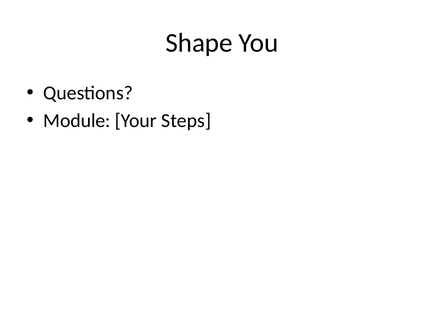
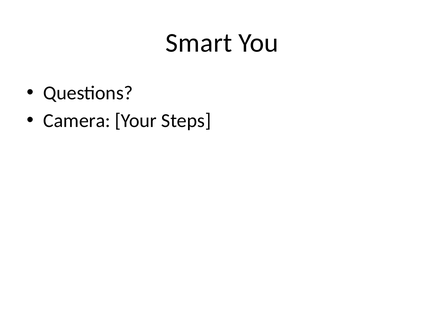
Shape: Shape -> Smart
Module: Module -> Camera
